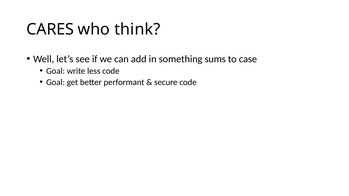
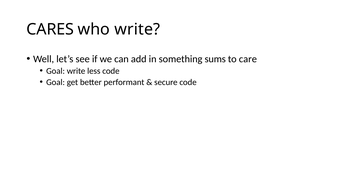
who think: think -> write
case: case -> care
